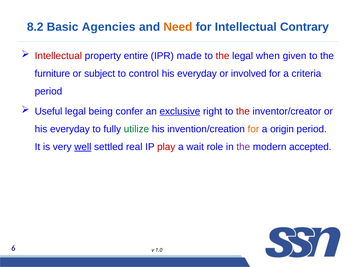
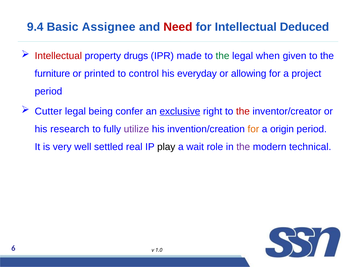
8.2: 8.2 -> 9.4
Agencies: Agencies -> Assignee
Need colour: orange -> red
Contrary: Contrary -> Deduced
entire: entire -> drugs
the at (223, 56) colour: red -> green
subject: subject -> printed
involved: involved -> allowing
criteria: criteria -> project
Useful: Useful -> Cutter
everyday at (70, 129): everyday -> research
utilize colour: green -> purple
well underline: present -> none
play colour: red -> black
accepted: accepted -> technical
